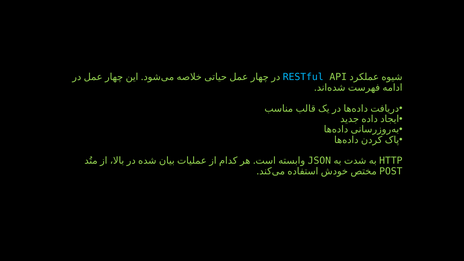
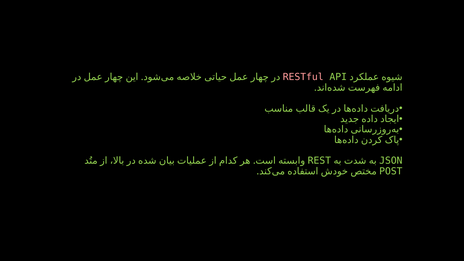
RESTful colour: light blue -> pink
JSON: JSON -> REST
HTTP: HTTP -> JSON
